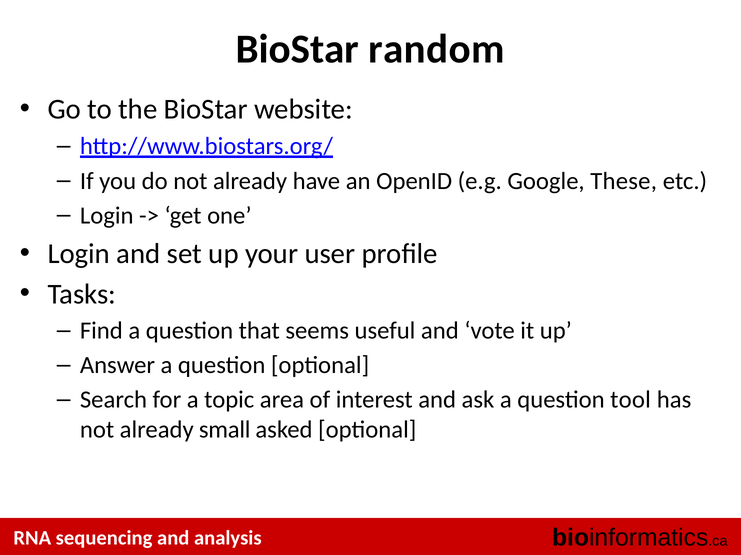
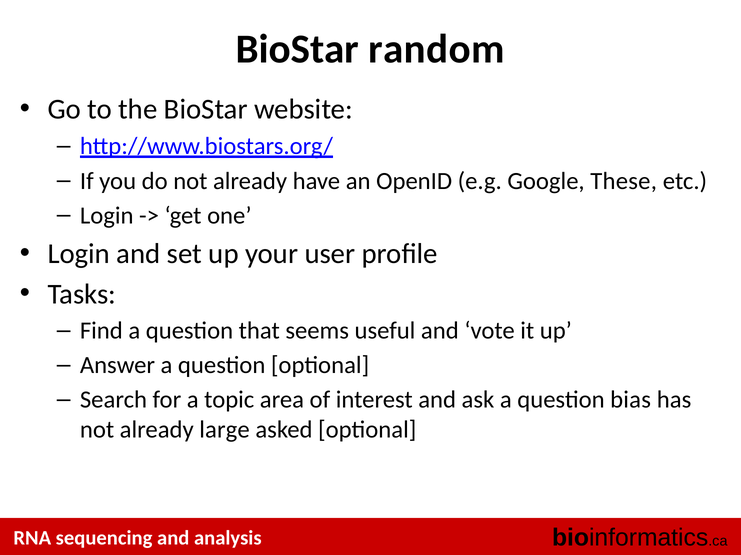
tool: tool -> bias
small: small -> large
